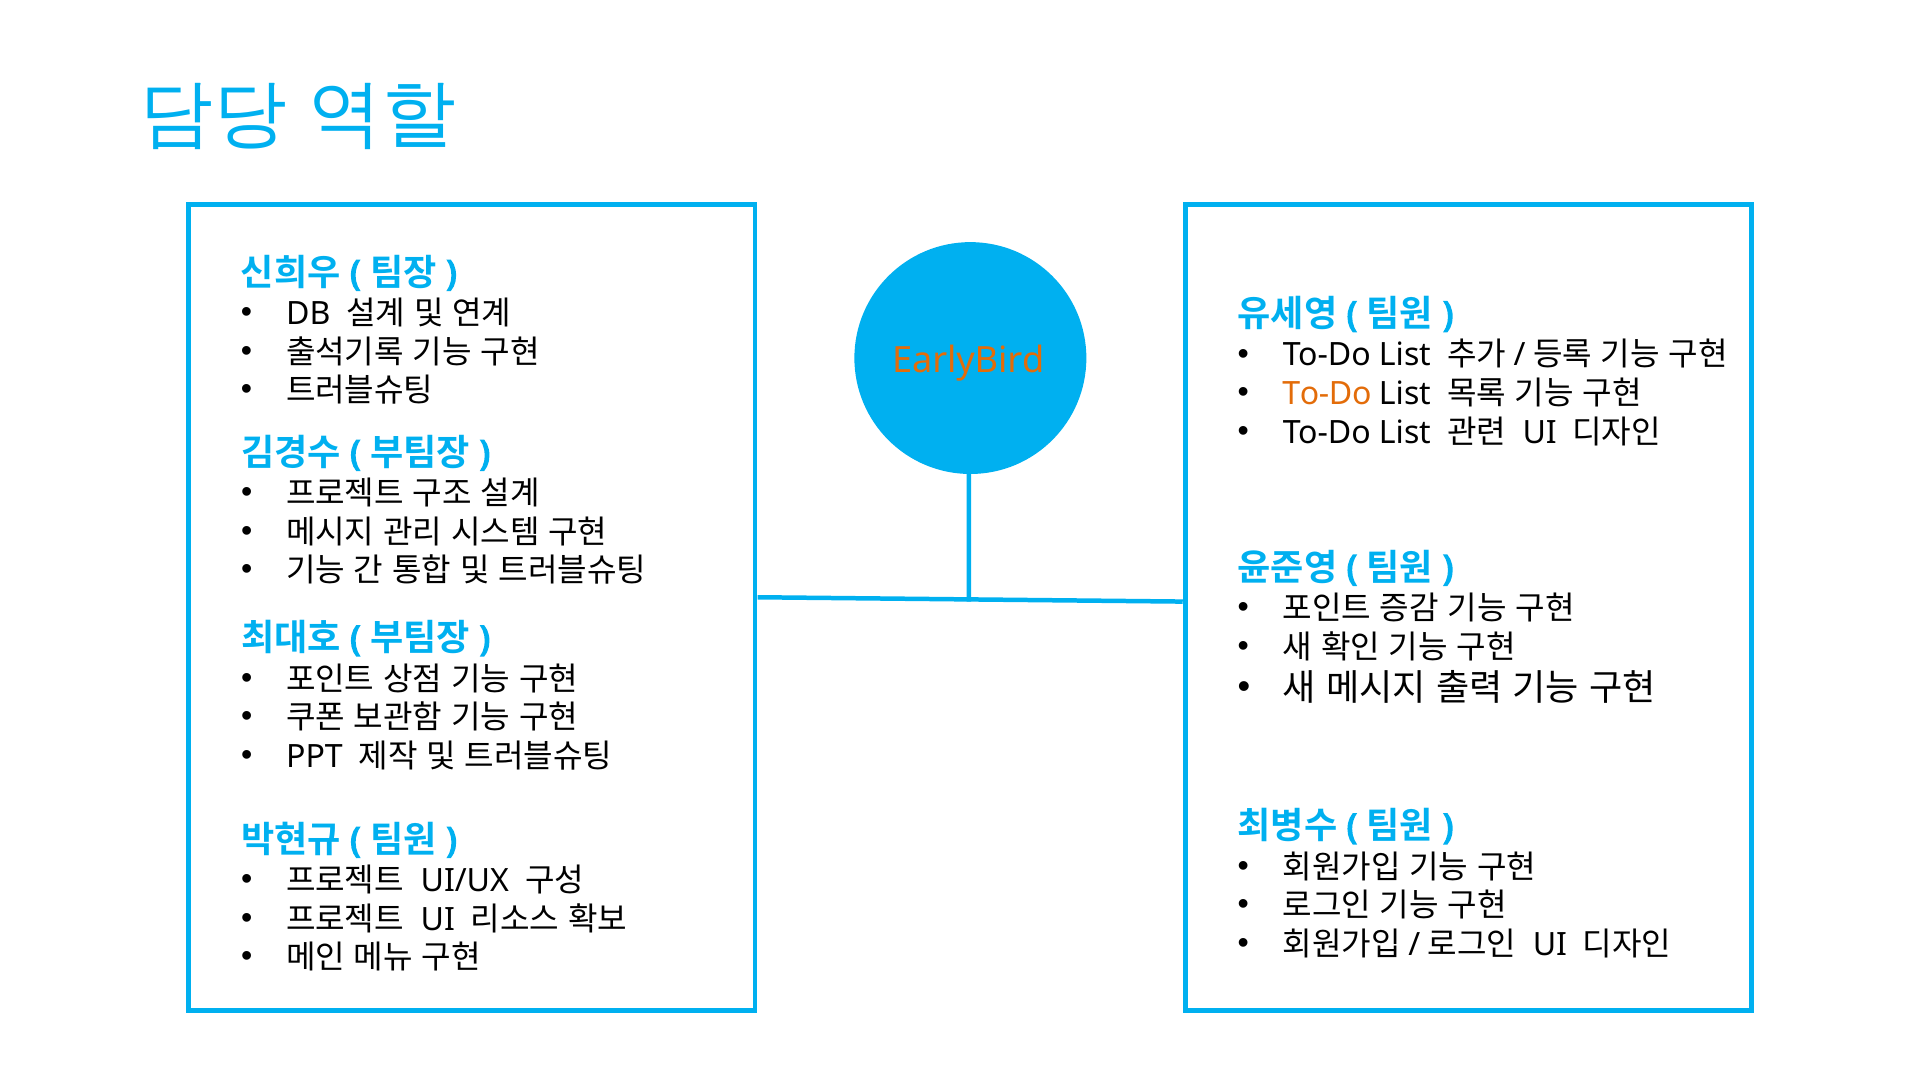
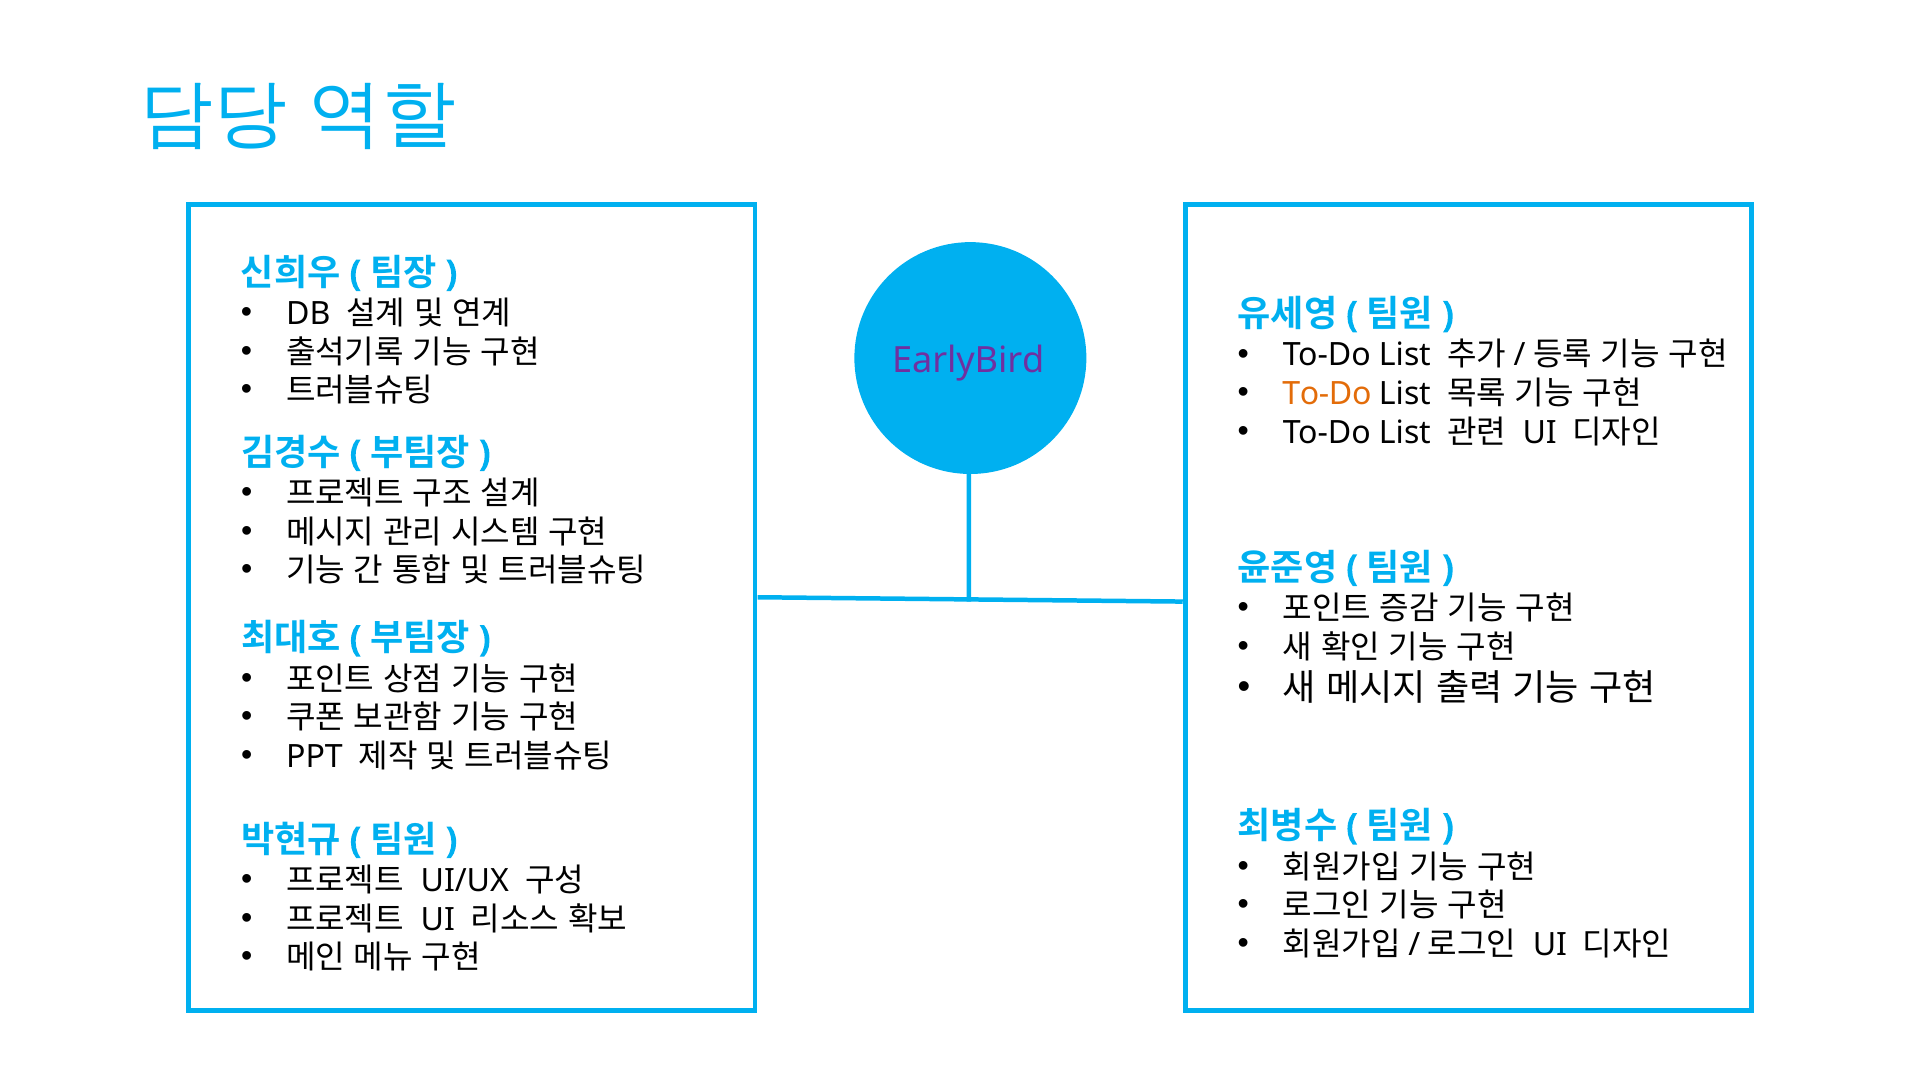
EarlyBird colour: orange -> purple
